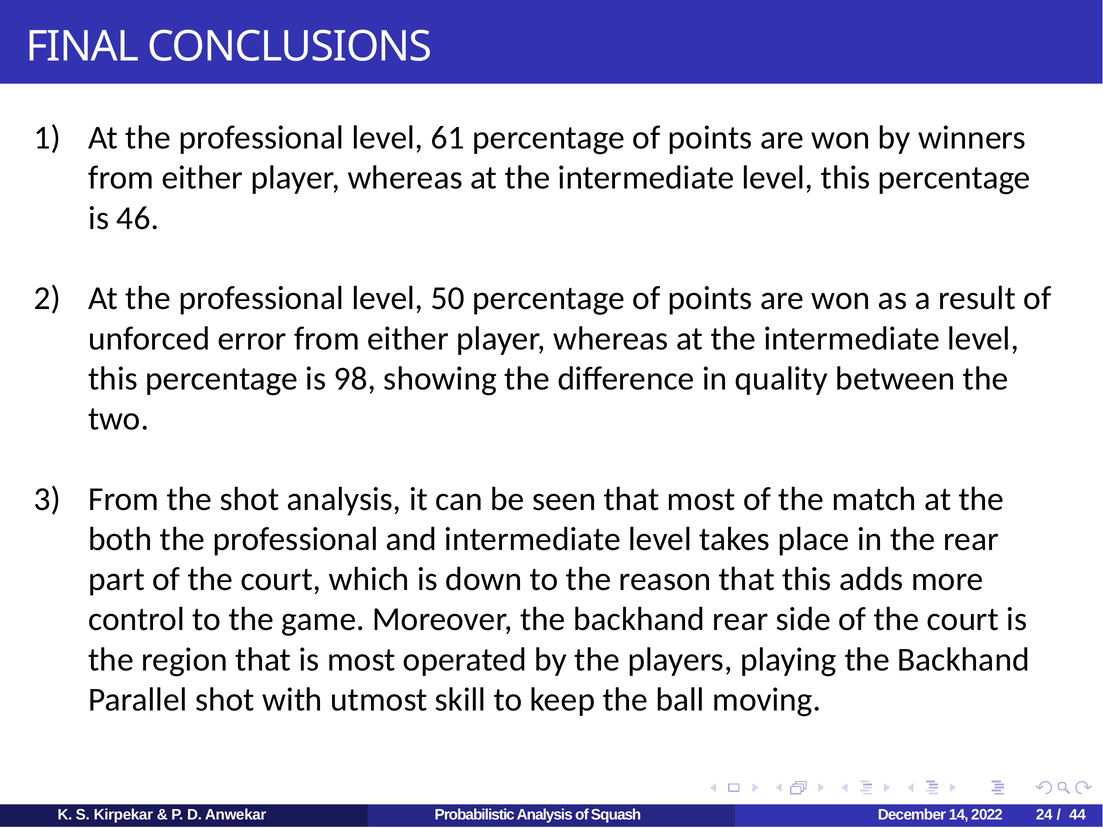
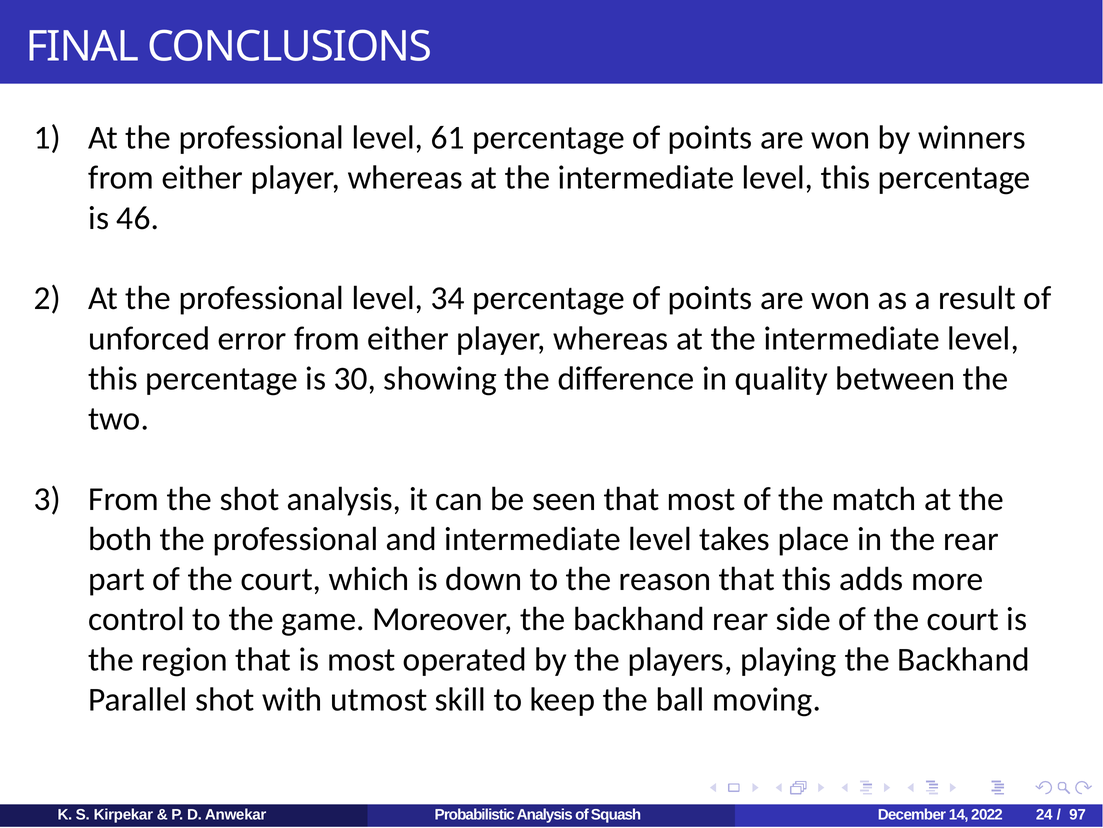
50: 50 -> 34
98: 98 -> 30
44: 44 -> 97
